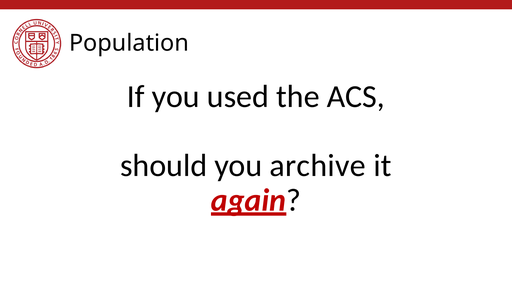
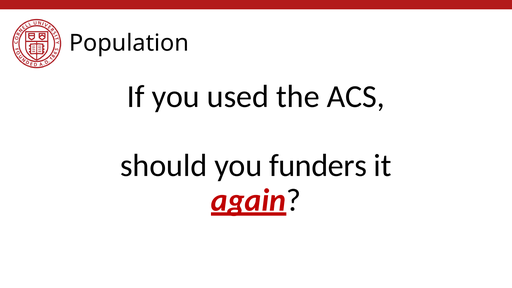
archive: archive -> funders
